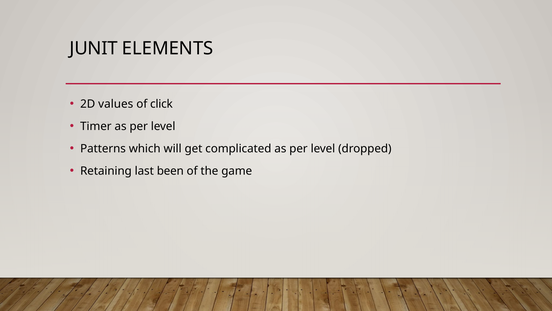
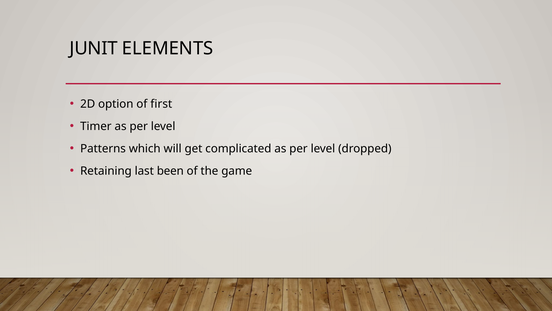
values: values -> option
click: click -> first
